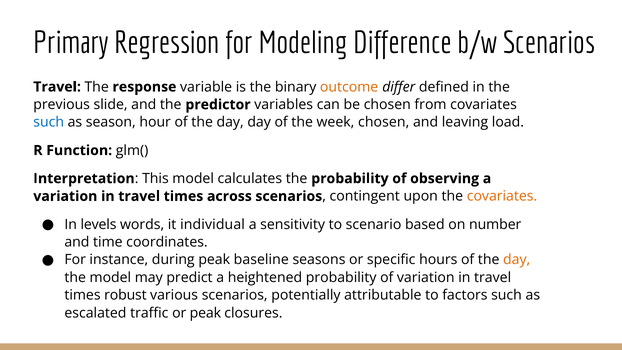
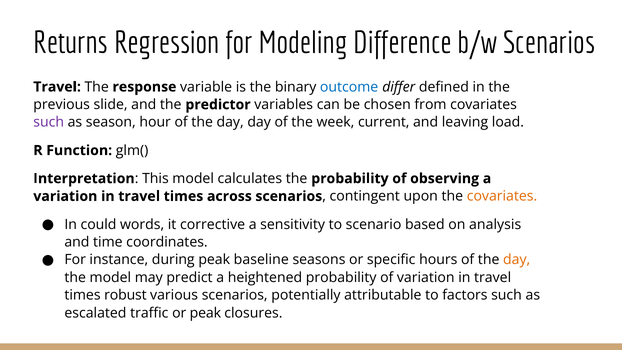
Primary: Primary -> Returns
outcome colour: orange -> blue
such at (49, 122) colour: blue -> purple
week chosen: chosen -> current
levels: levels -> could
individual: individual -> corrective
number: number -> analysis
